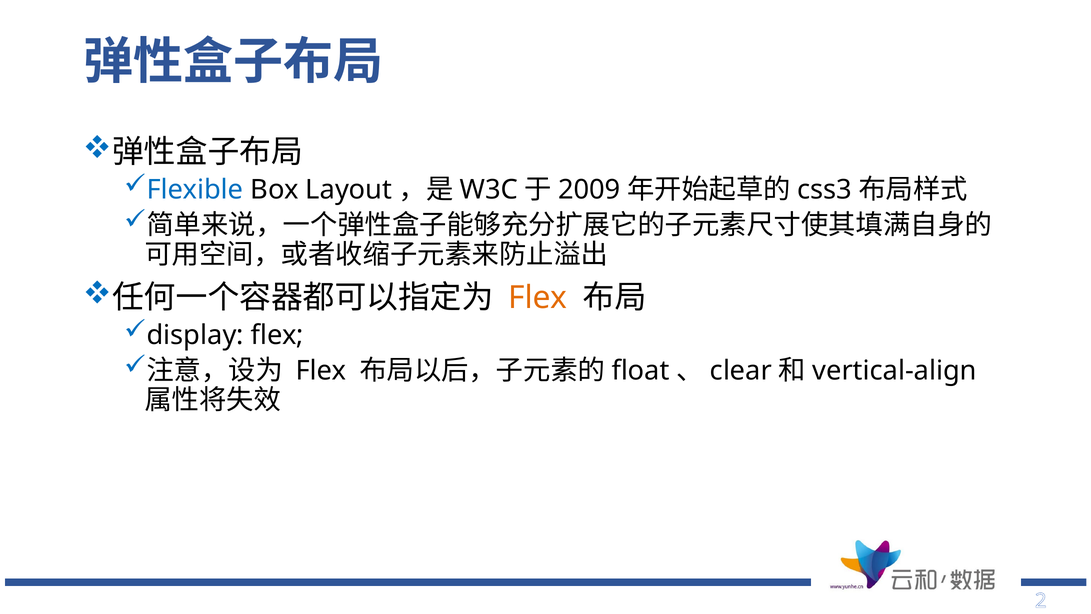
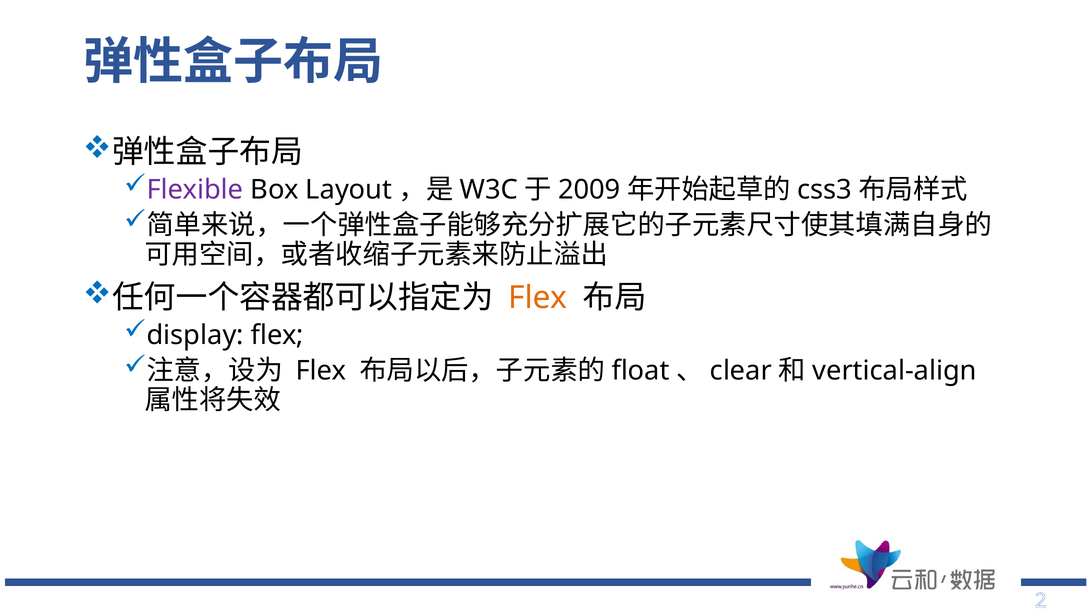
Flexible colour: blue -> purple
